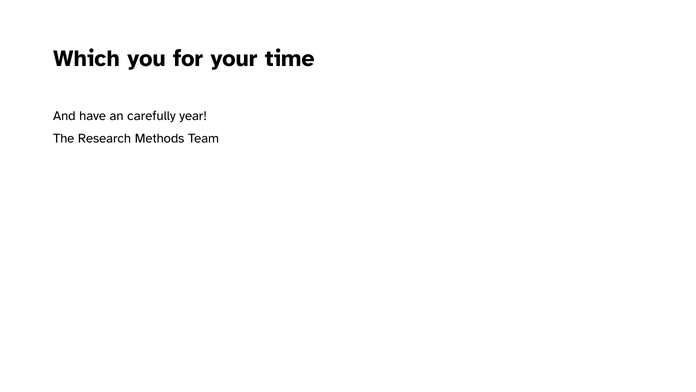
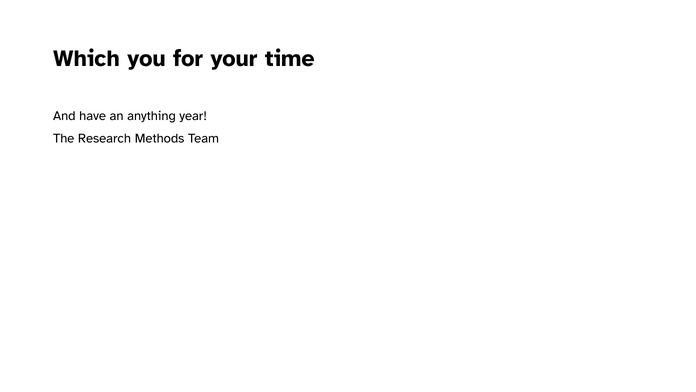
carefully: carefully -> anything
